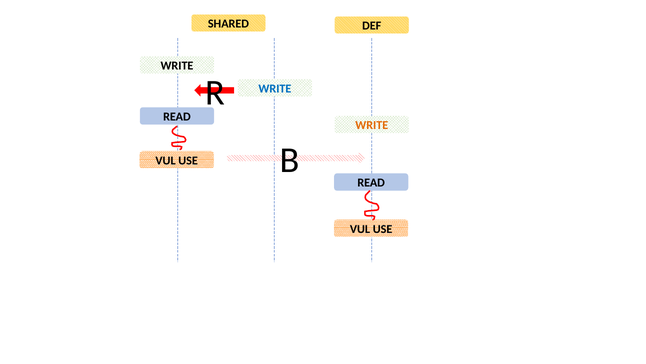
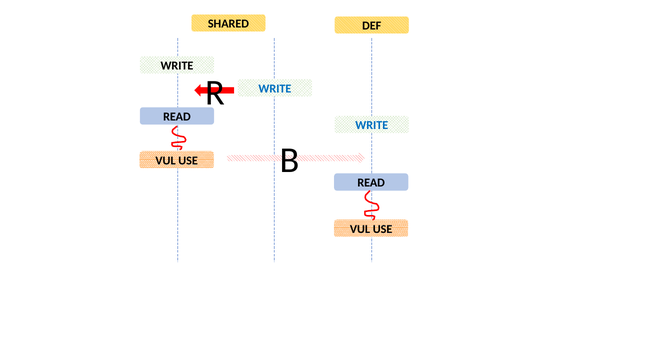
WRITE at (372, 125) colour: orange -> blue
